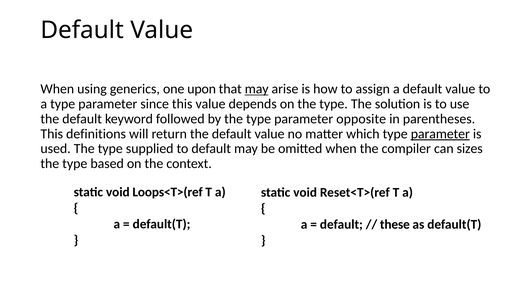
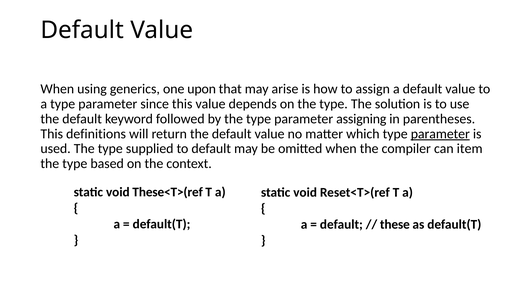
may at (257, 89) underline: present -> none
opposite: opposite -> assigning
sizes: sizes -> item
Loops<T>(ref: Loops<T>(ref -> These<T>(ref
